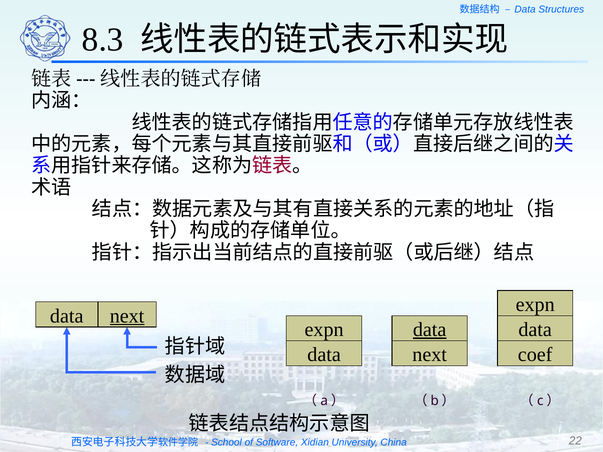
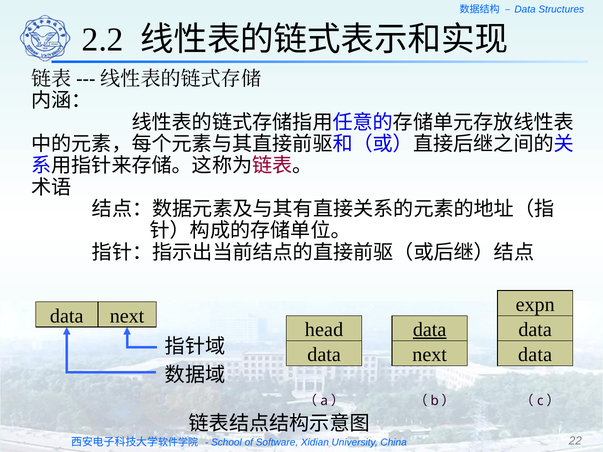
8.3: 8.3 -> 2.2
next at (127, 316) underline: present -> none
expn at (324, 330): expn -> head
coef at (535, 355): coef -> data
